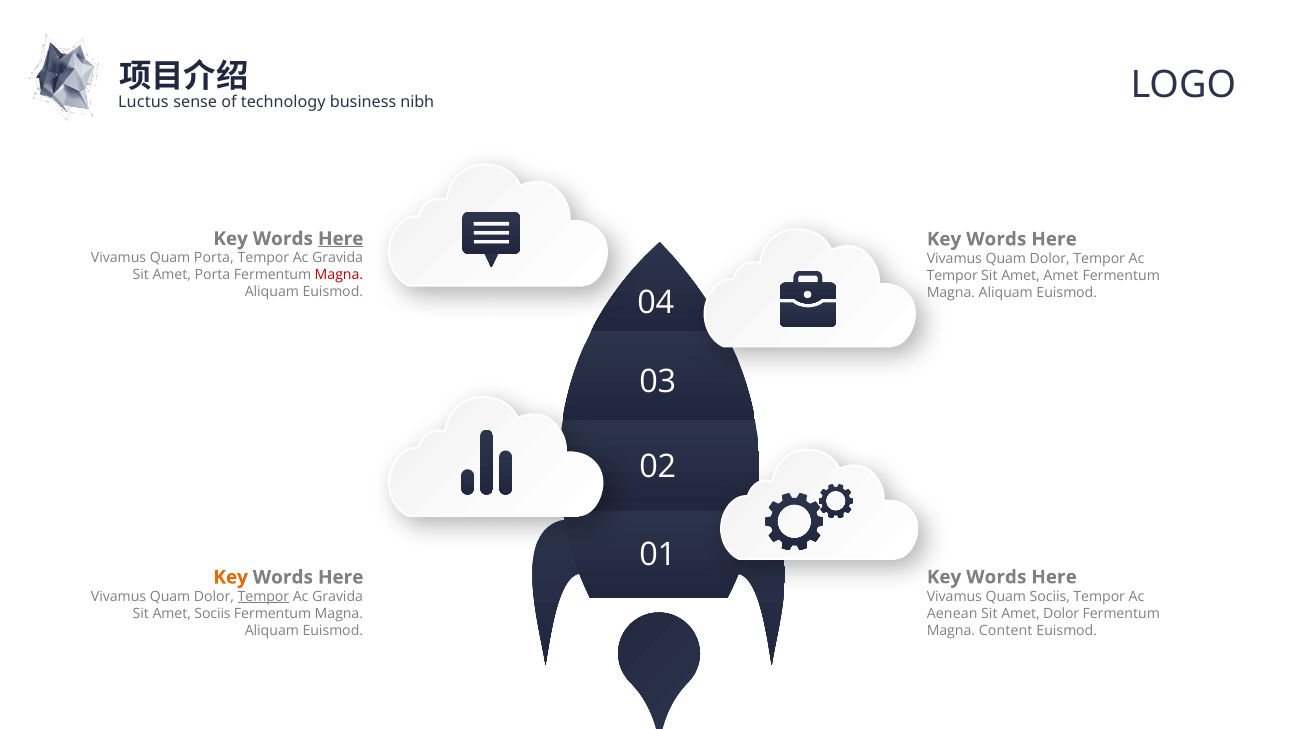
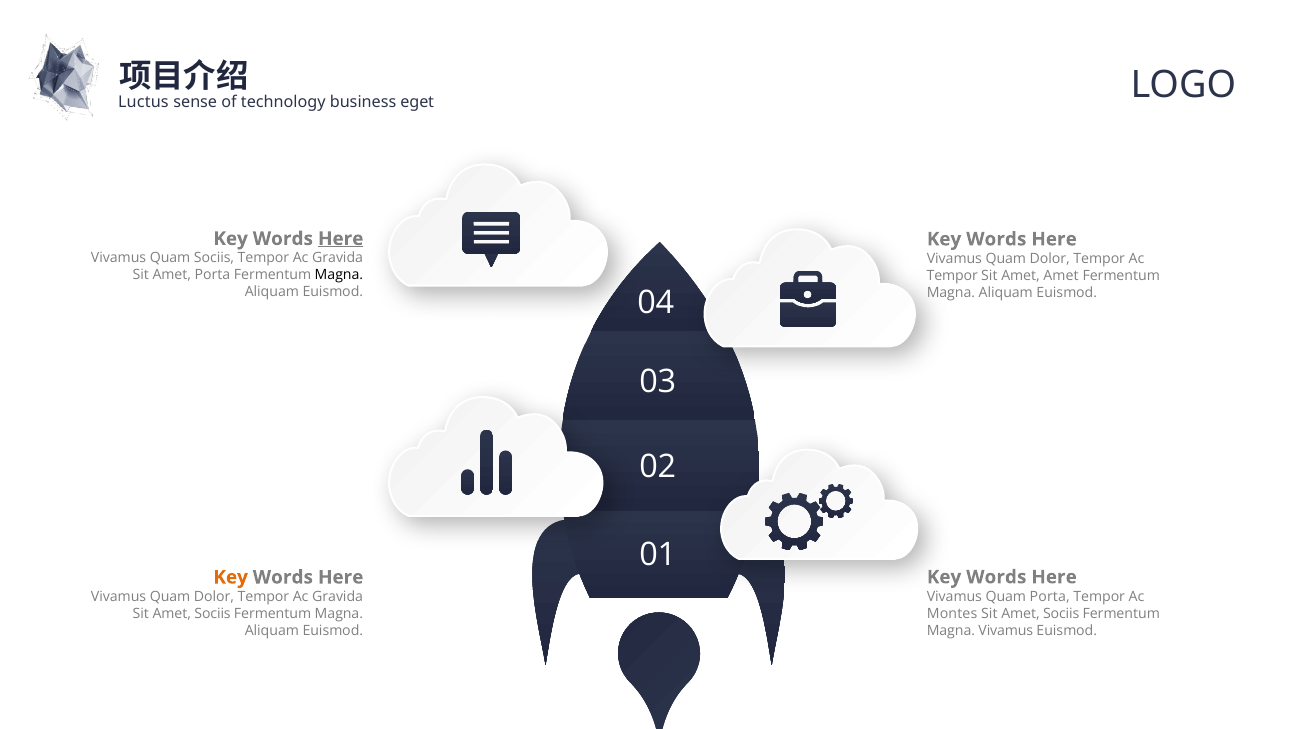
nibh: nibh -> eget
Quam Porta: Porta -> Sociis
Magna at (339, 275) colour: red -> black
Quam Sociis: Sociis -> Porta
Tempor at (263, 597) underline: present -> none
Aenean: Aenean -> Montes
Dolor at (1061, 614): Dolor -> Sociis
Magna Content: Content -> Vivamus
